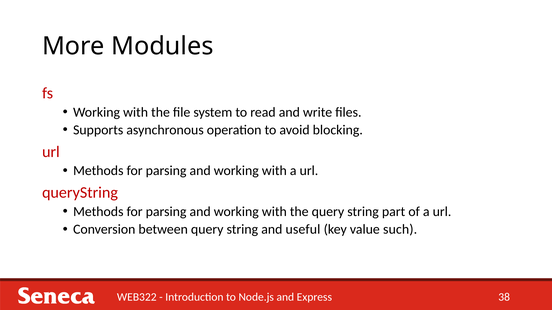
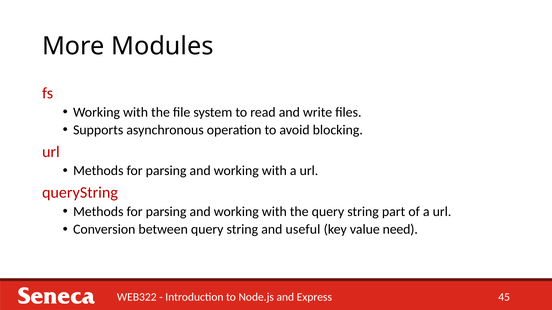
such: such -> need
38: 38 -> 45
